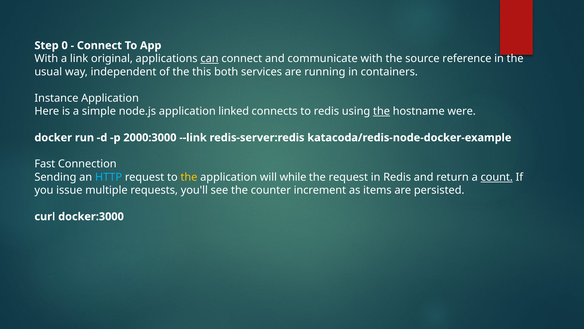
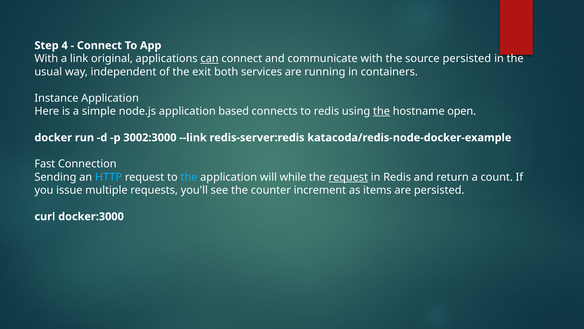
0: 0 -> 4
source reference: reference -> persisted
this: this -> exit
linked: linked -> based
were: were -> open
2000:3000: 2000:3000 -> 3002:3000
the at (189, 177) colour: yellow -> light blue
request at (348, 177) underline: none -> present
count underline: present -> none
